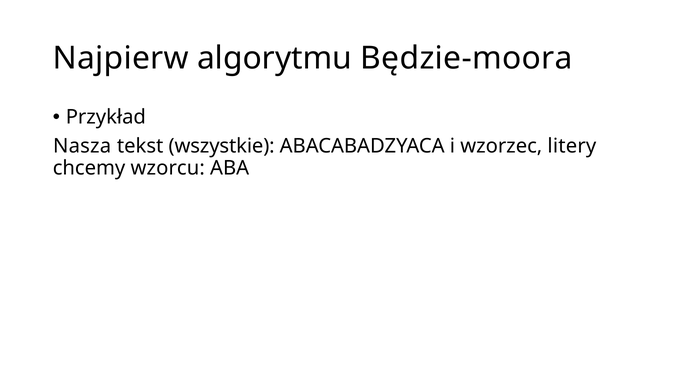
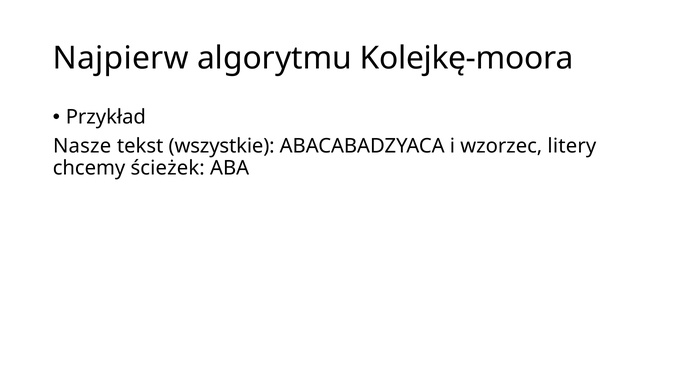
Będzie-moora: Będzie-moora -> Kolejkę-moora
Nasza: Nasza -> Nasze
wzorcu: wzorcu -> ścieżek
